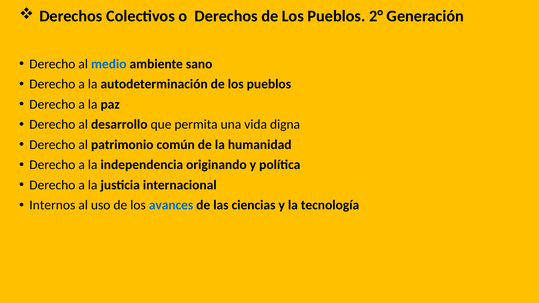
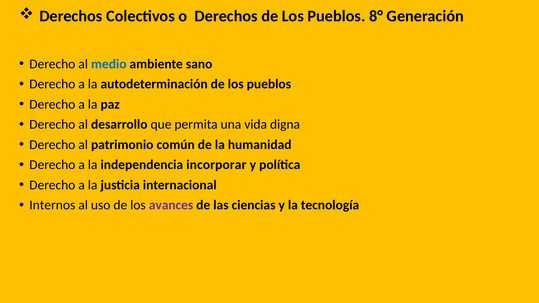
2°: 2° -> 8°
originando: originando -> incorporar
avances colour: blue -> purple
